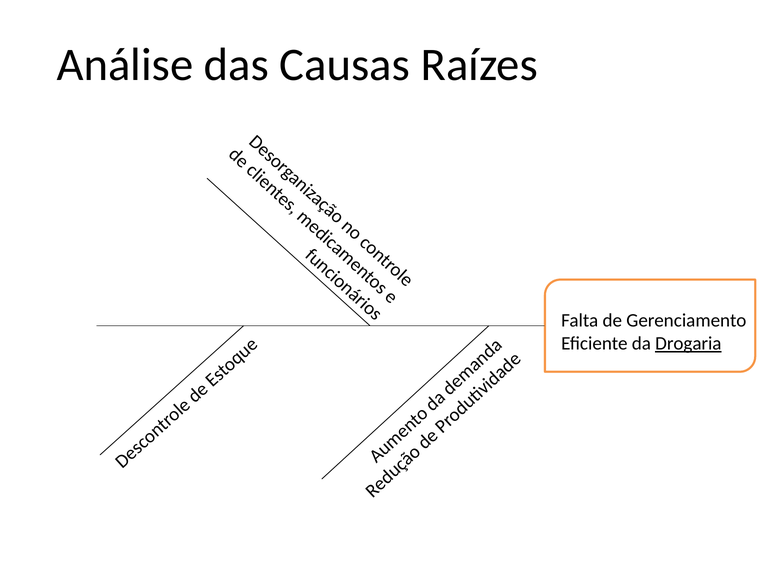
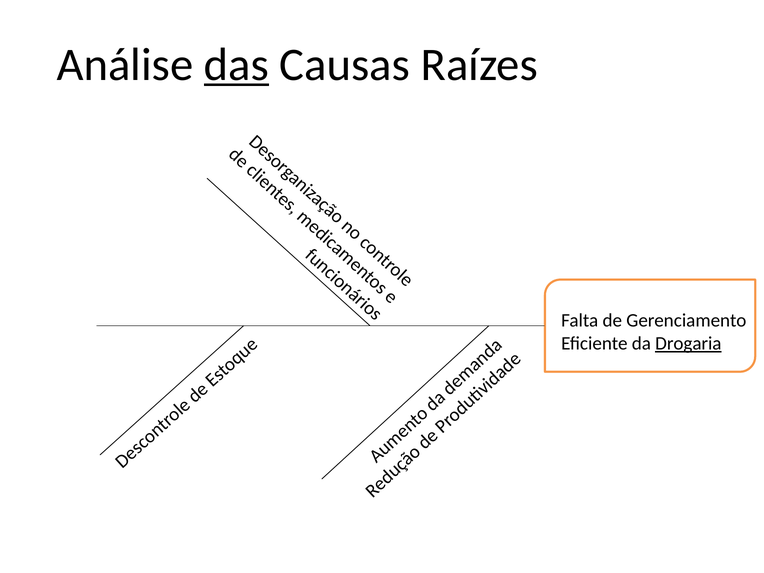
das underline: none -> present
